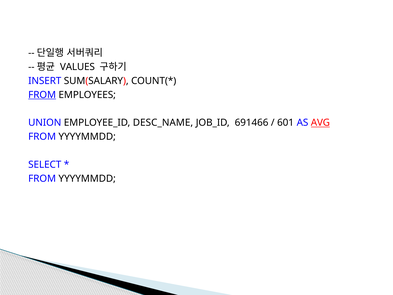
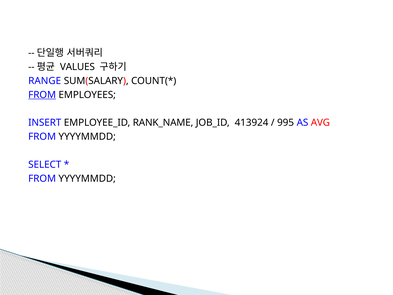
INSERT: INSERT -> RANGE
UNION: UNION -> INSERT
DESC_NAME: DESC_NAME -> RANK_NAME
691466: 691466 -> 413924
601: 601 -> 995
AVG underline: present -> none
